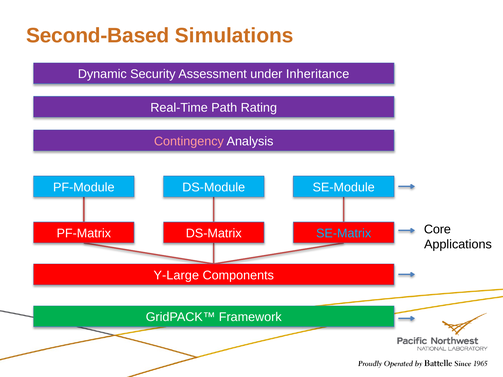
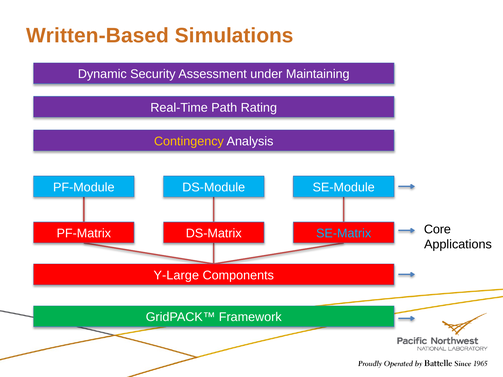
Second-Based: Second-Based -> Written-Based
Inheritance: Inheritance -> Maintaining
Contingency colour: pink -> yellow
